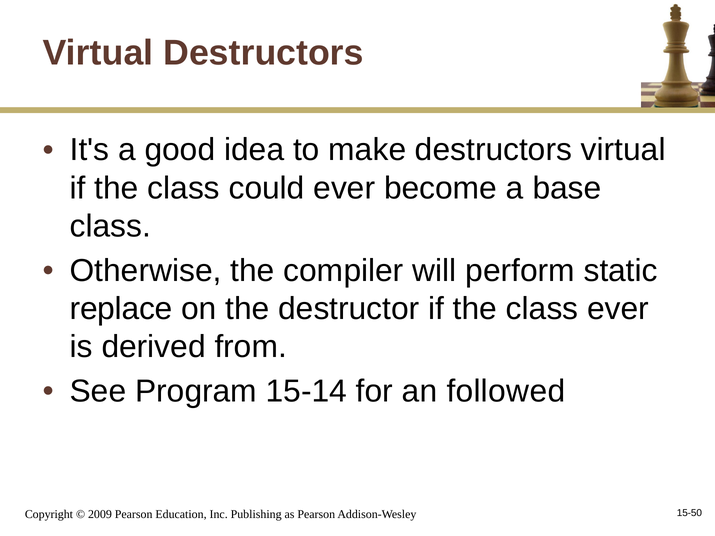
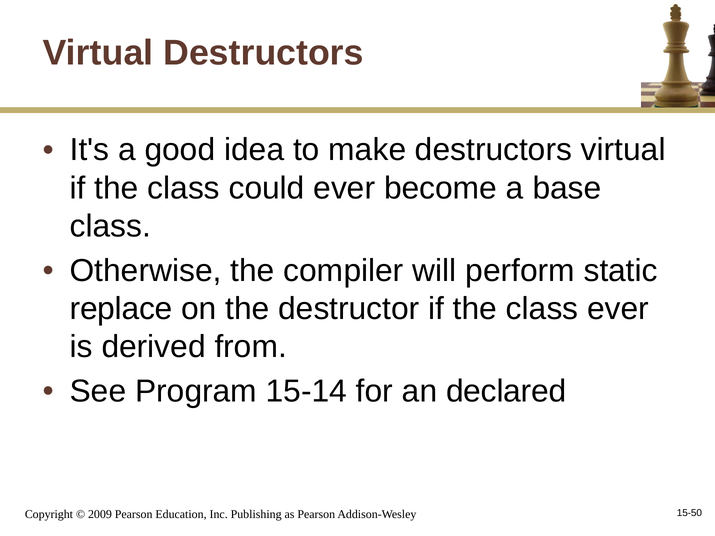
followed: followed -> declared
